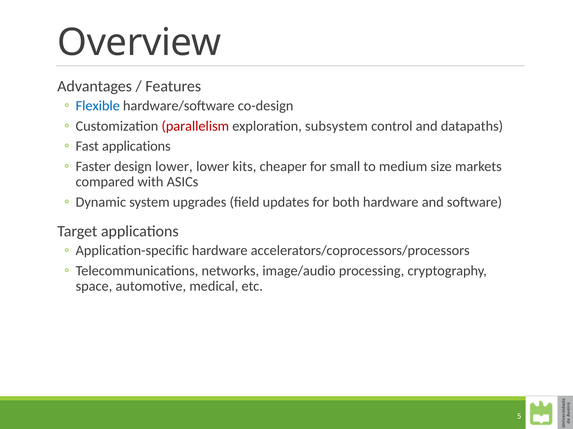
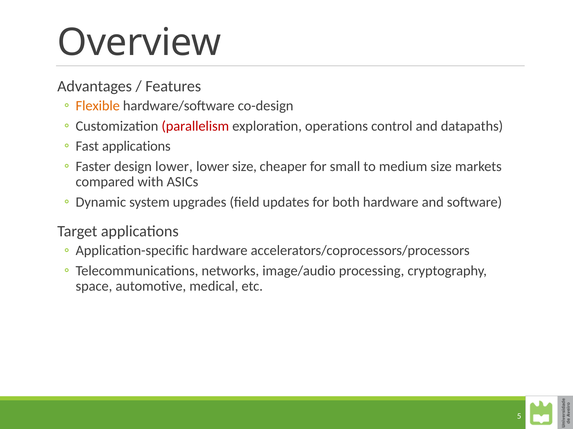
Flexible colour: blue -> orange
subsystem: subsystem -> operations
lower kits: kits -> size
